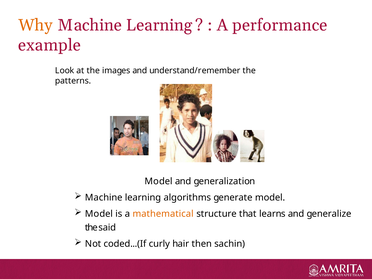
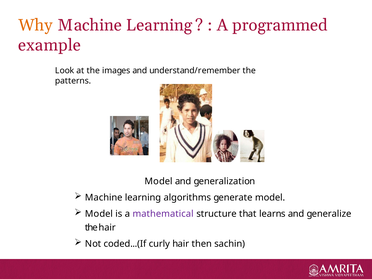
performance: performance -> programmed
mathematical colour: orange -> purple
the said: said -> hair
